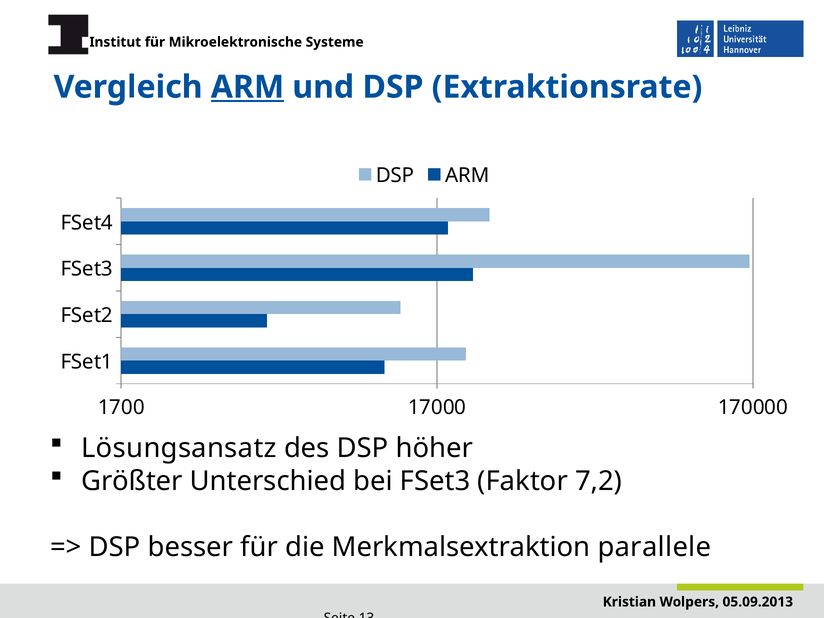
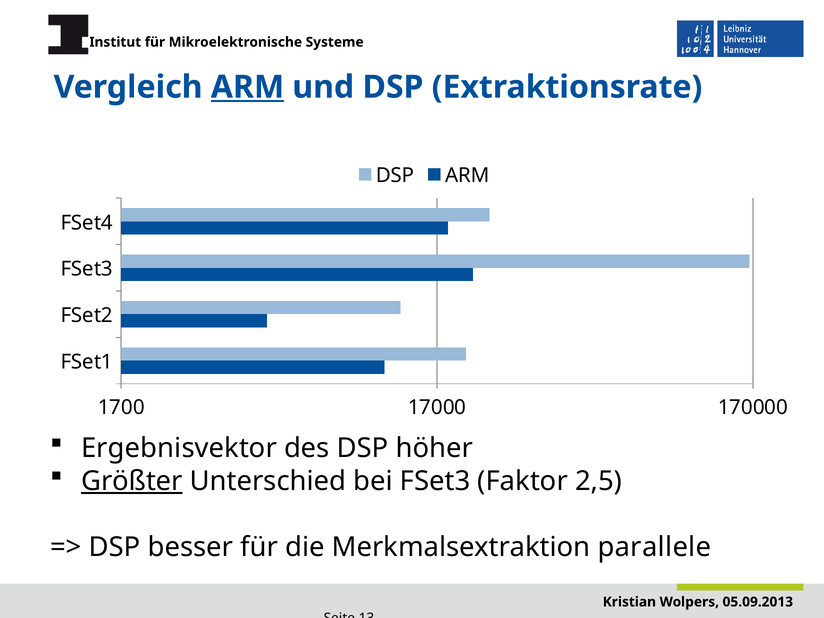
Lösungsansatz: Lösungsansatz -> Ergebnisvektor
Größter underline: none -> present
7,2: 7,2 -> 2,5
